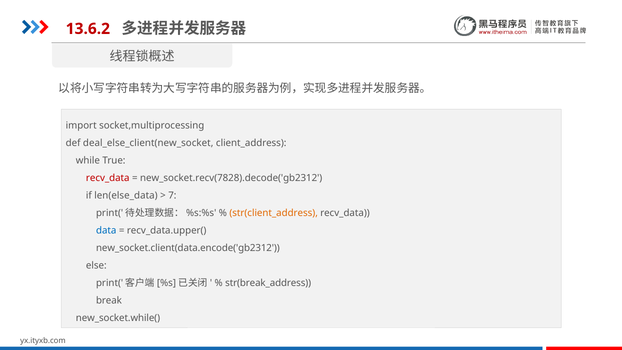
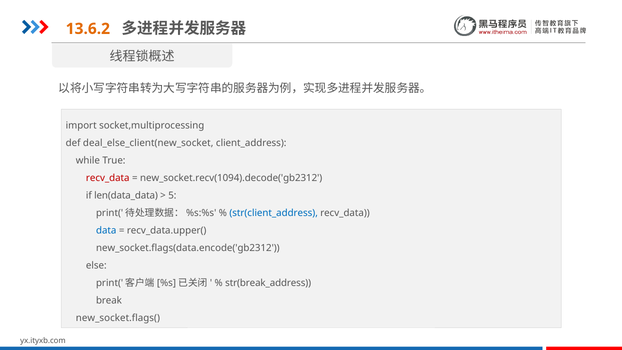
13.6.2 colour: red -> orange
new_socket.recv(7828).decode('gb2312: new_socket.recv(7828).decode('gb2312 -> new_socket.recv(1094).decode('gb2312
len(else_data: len(else_data -> len(data_data
7: 7 -> 5
str(client_address colour: orange -> blue
new_socket.client(data.encode('gb2312: new_socket.client(data.encode('gb2312 -> new_socket.flags(data.encode('gb2312
new_socket.while(: new_socket.while( -> new_socket.flags(
